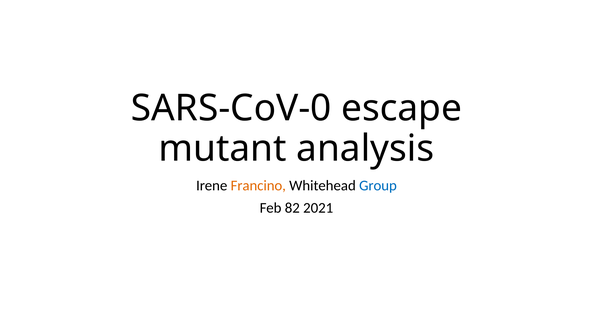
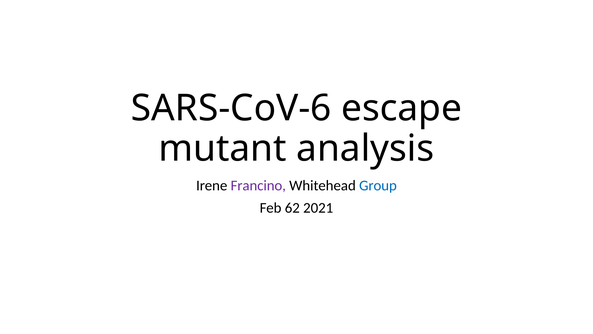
SARS-CoV-0: SARS-CoV-0 -> SARS-CoV-6
Francino colour: orange -> purple
82: 82 -> 62
